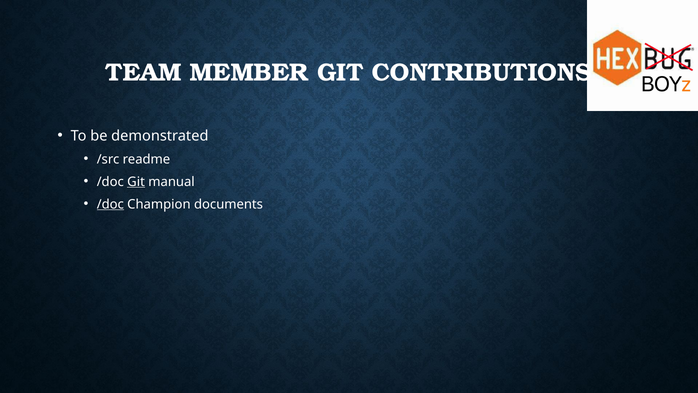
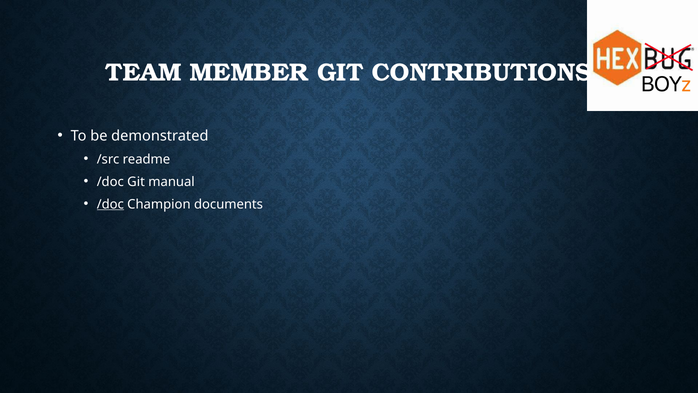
Git at (136, 182) underline: present -> none
